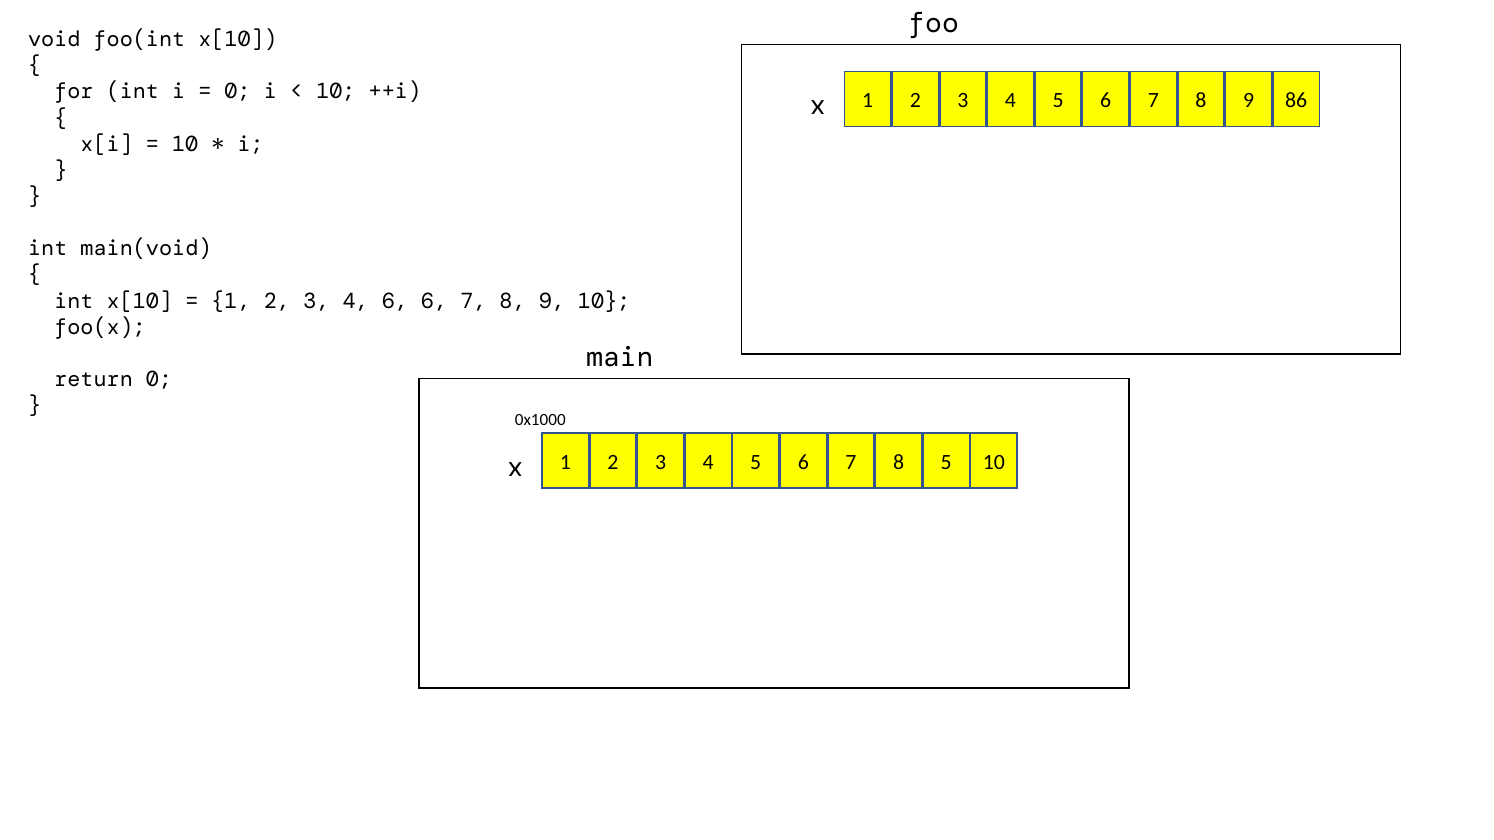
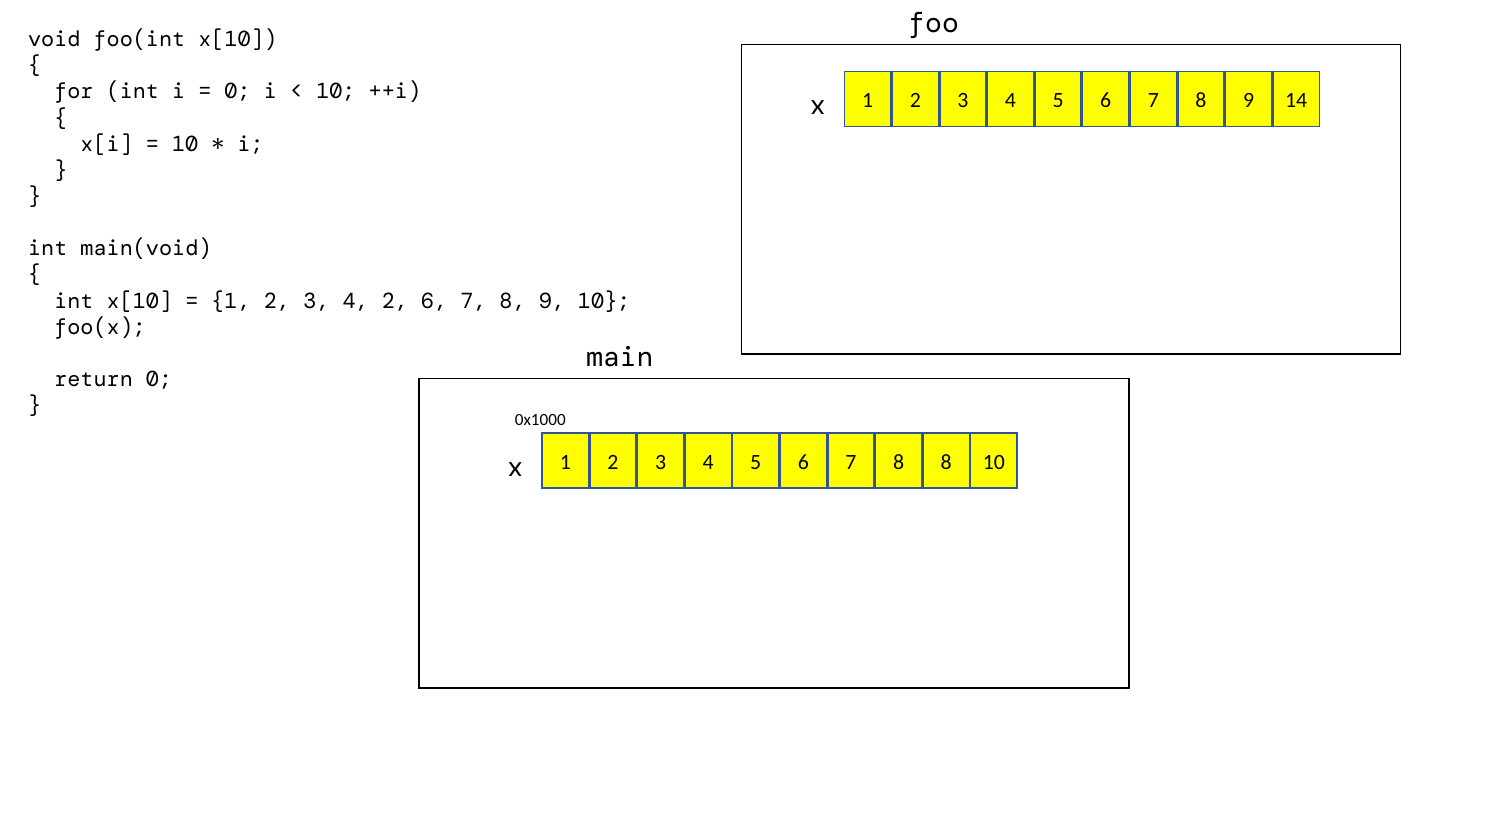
86: 86 -> 14
4 6: 6 -> 2
8 5: 5 -> 8
